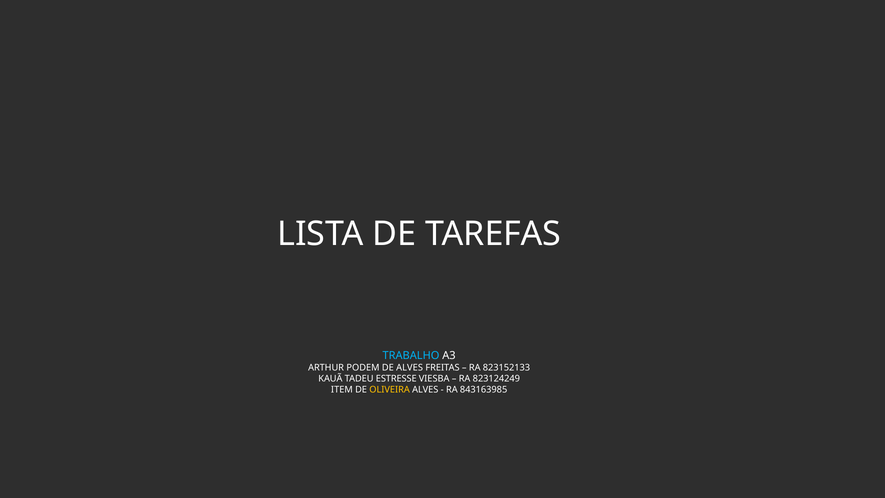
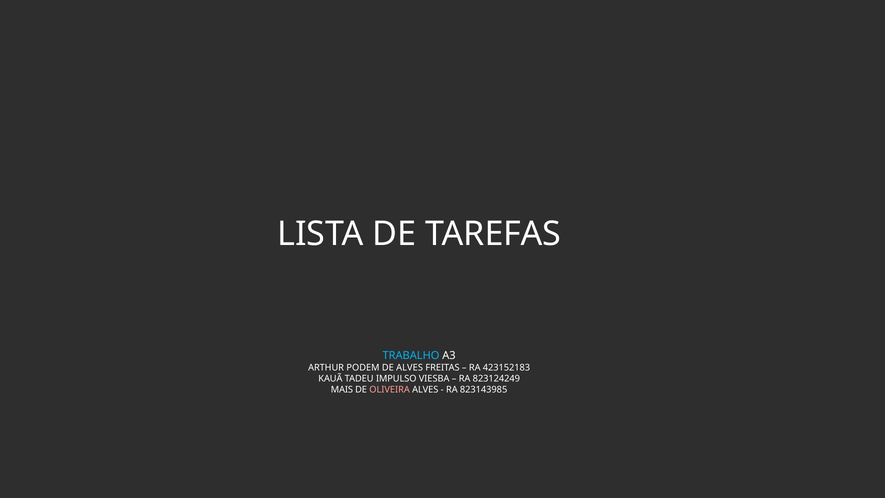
823152133: 823152133 -> 423152183
ESTRESSE: ESTRESSE -> IMPULSO
ITEM: ITEM -> MAIS
OLIVEIRA colour: yellow -> pink
843163985: 843163985 -> 823143985
